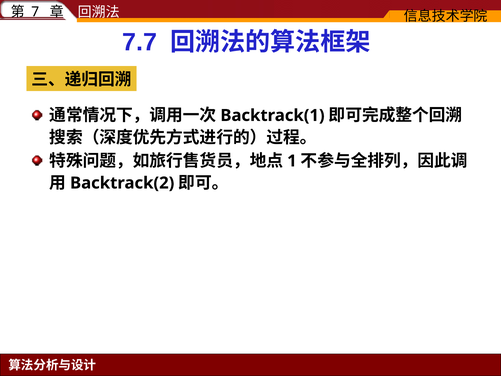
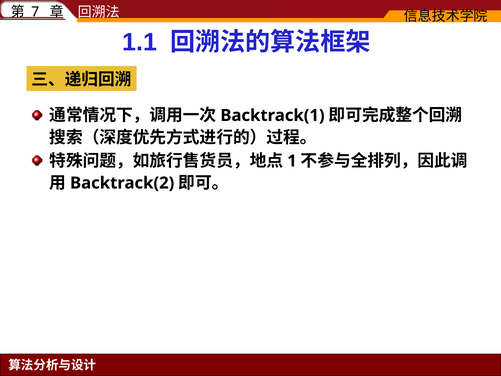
7.7: 7.7 -> 1.1
